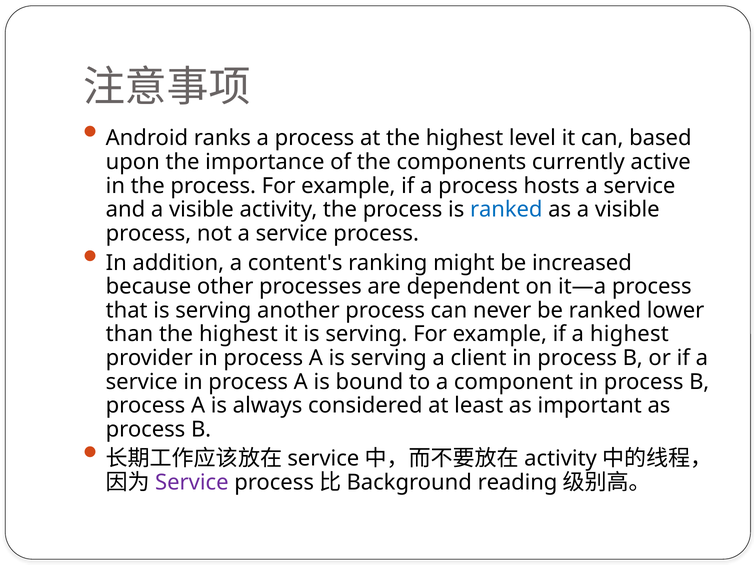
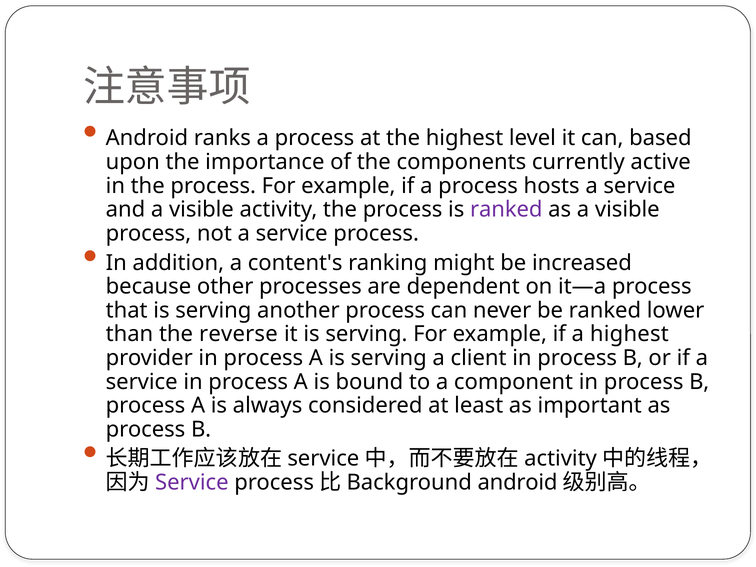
ranked at (506, 210) colour: blue -> purple
than the highest: highest -> reverse
reading at (517, 483): reading -> android
